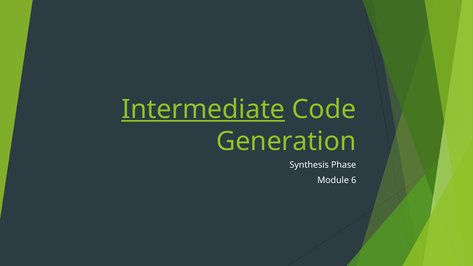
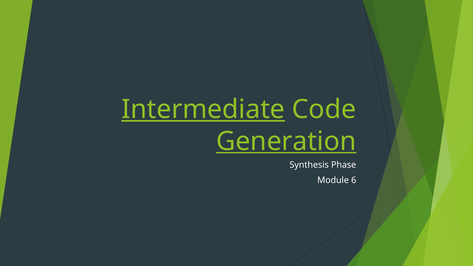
Generation underline: none -> present
